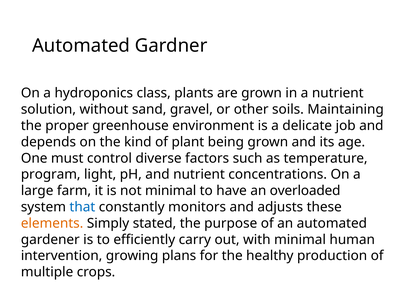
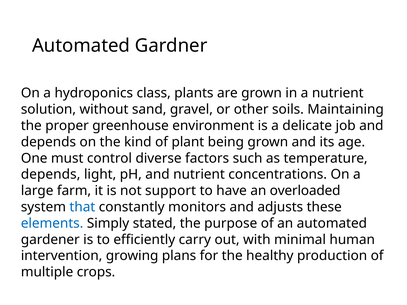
program at (51, 175): program -> depends
not minimal: minimal -> support
elements colour: orange -> blue
